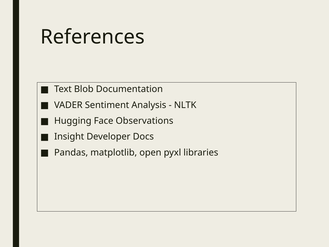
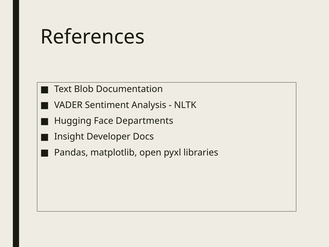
Observations: Observations -> Departments
